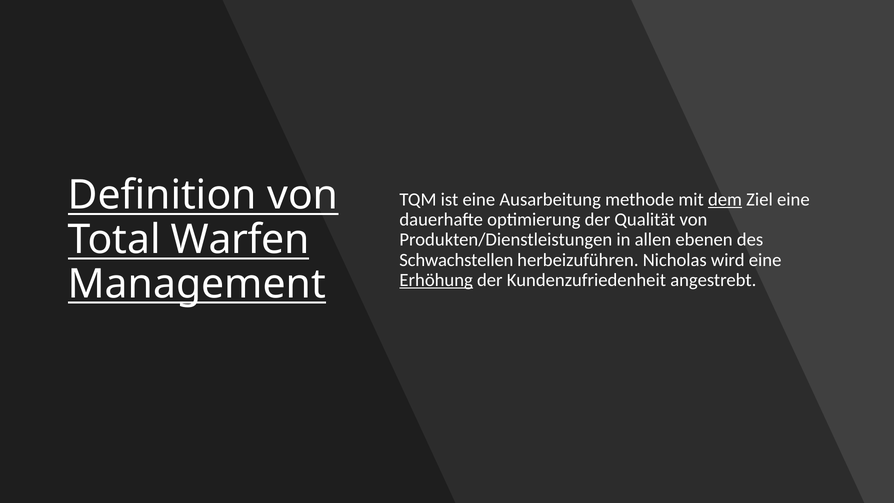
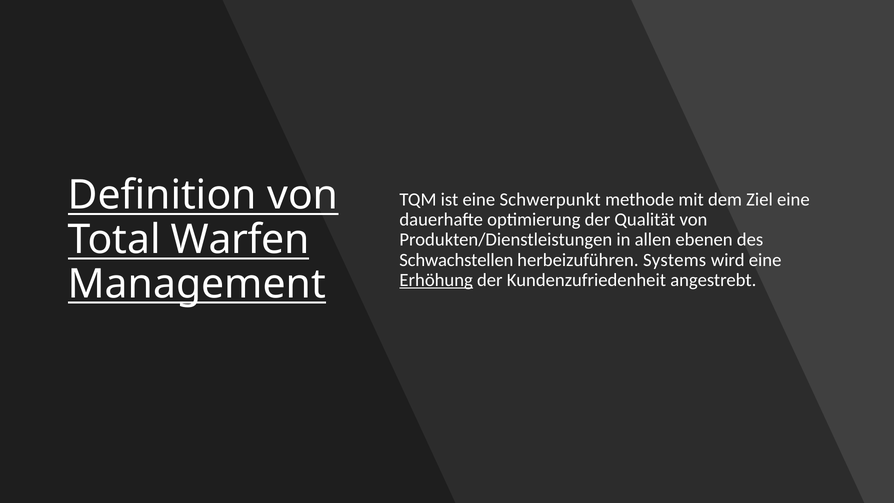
Ausarbeitung: Ausarbeitung -> Schwerpunkt
dem underline: present -> none
Nicholas: Nicholas -> Systems
